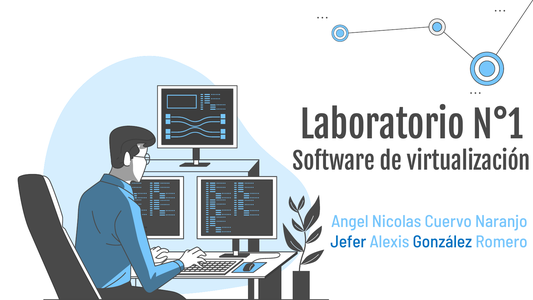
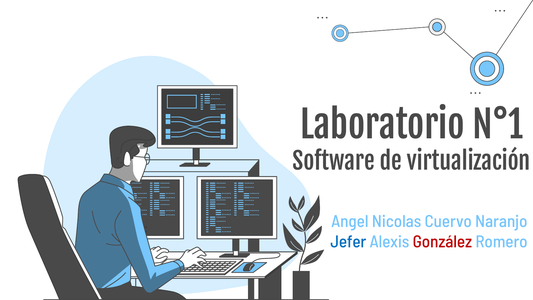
González colour: blue -> red
